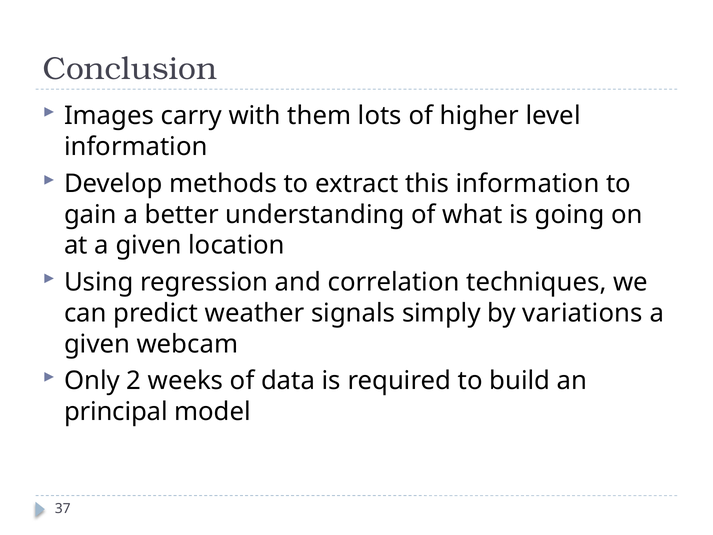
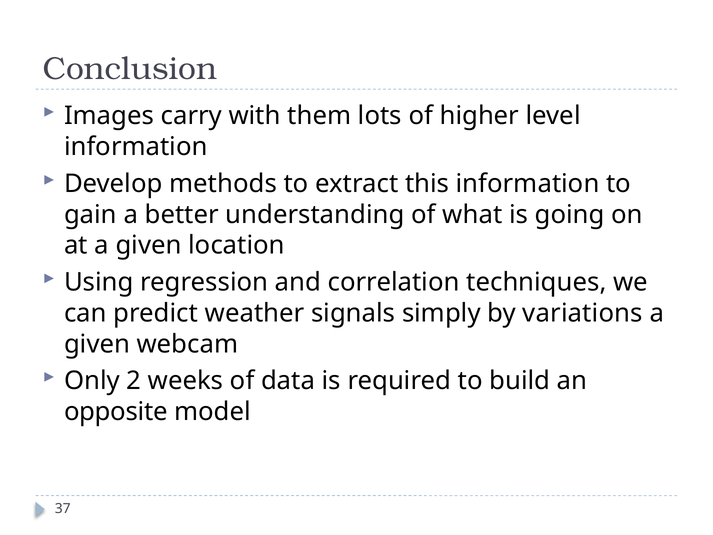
principal: principal -> opposite
